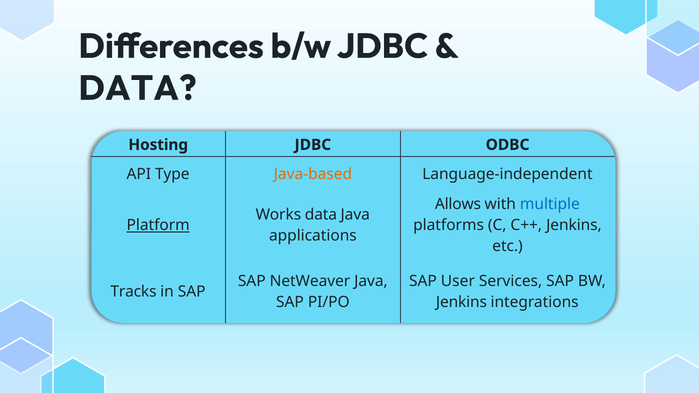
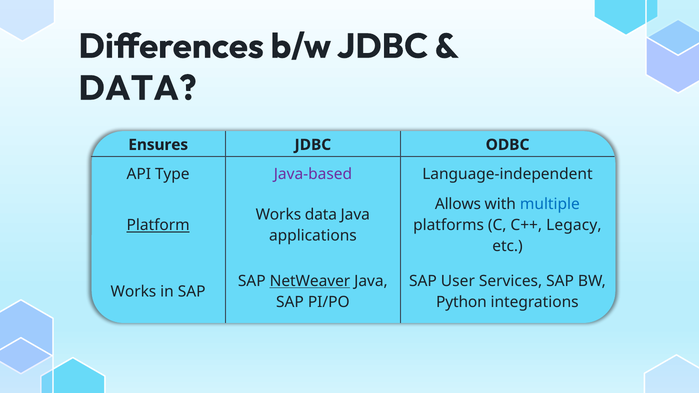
Hosting: Hosting -> Ensures
Java-based colour: orange -> purple
C++ Jenkins: Jenkins -> Legacy
NetWeaver underline: none -> present
Tracks at (133, 292): Tracks -> Works
Jenkins at (461, 302): Jenkins -> Python
